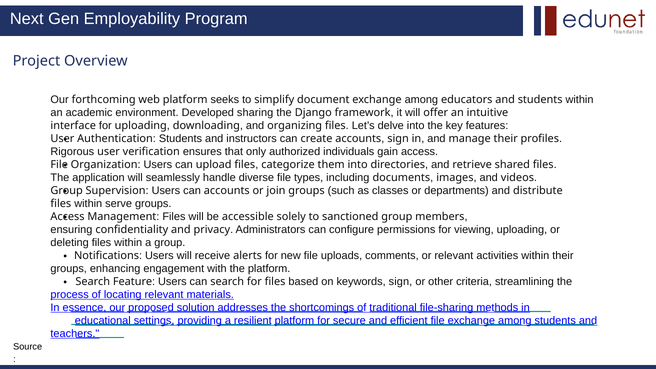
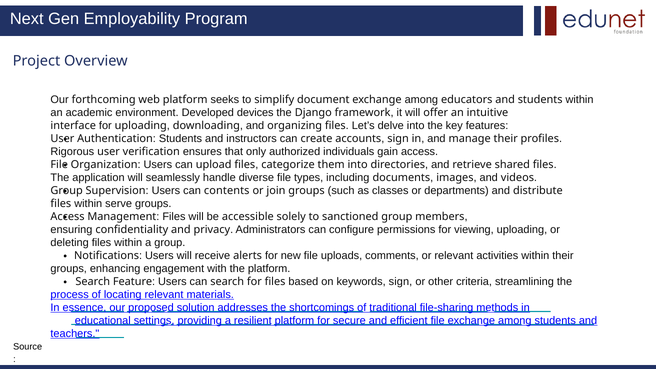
sharing: sharing -> devices
can accounts: accounts -> contents
